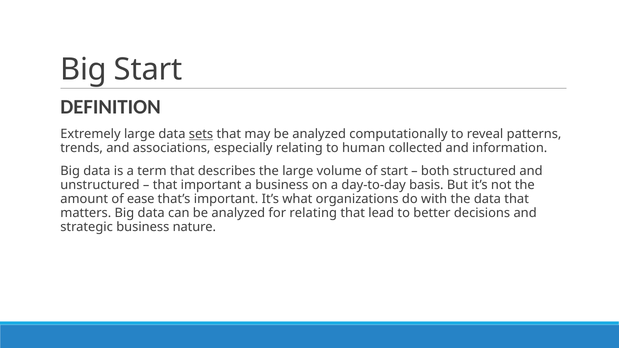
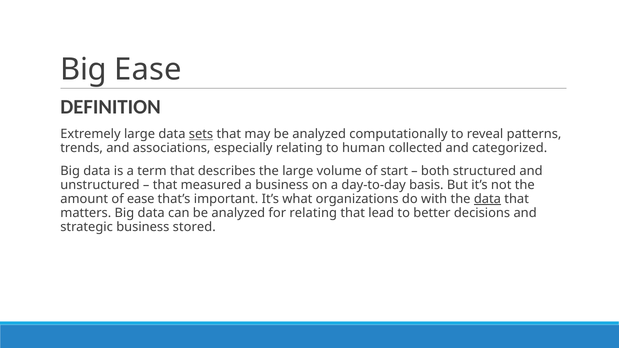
Big Start: Start -> Ease
information: information -> categorized
that important: important -> measured
data at (487, 199) underline: none -> present
nature: nature -> stored
